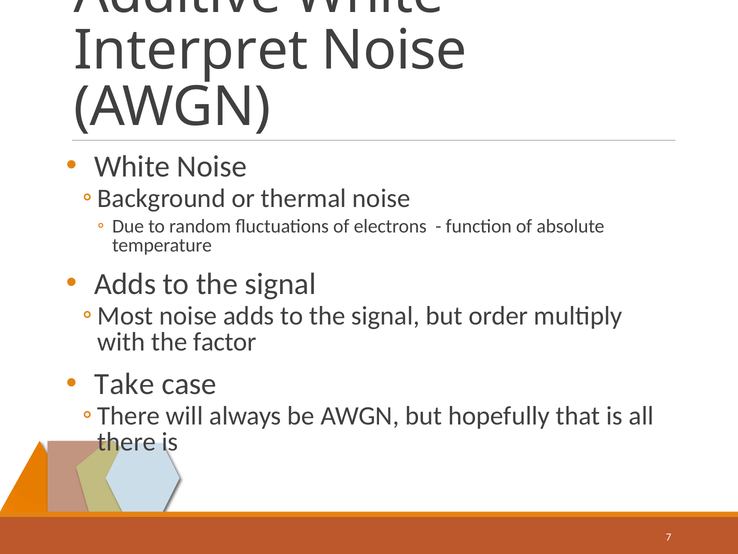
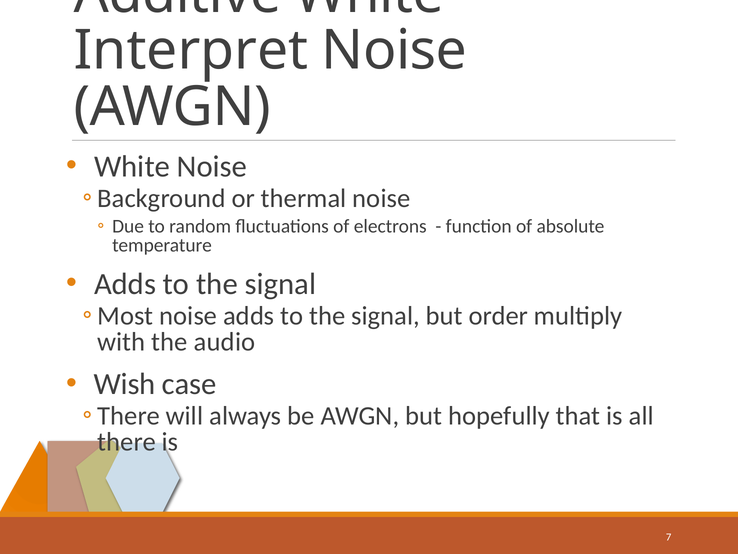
factor: factor -> audio
Take: Take -> Wish
